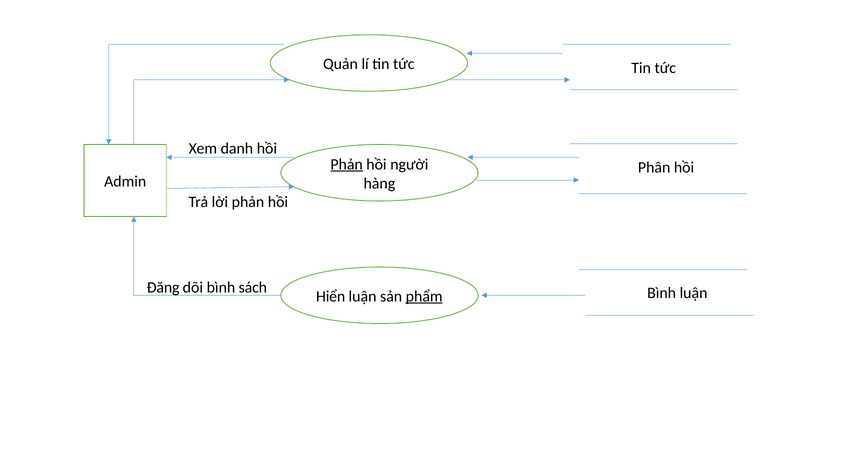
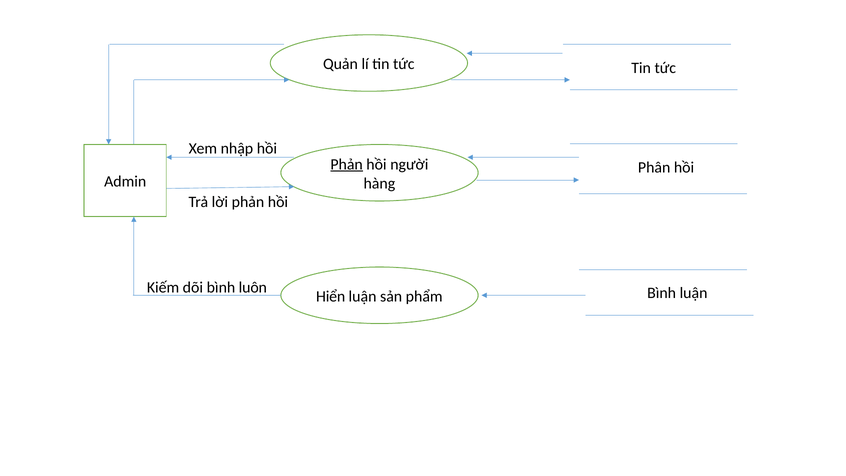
danh: danh -> nhập
Đăng: Đăng -> Kiếm
sách: sách -> luôn
phẩm underline: present -> none
